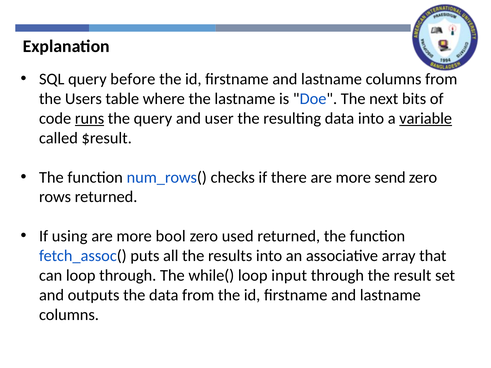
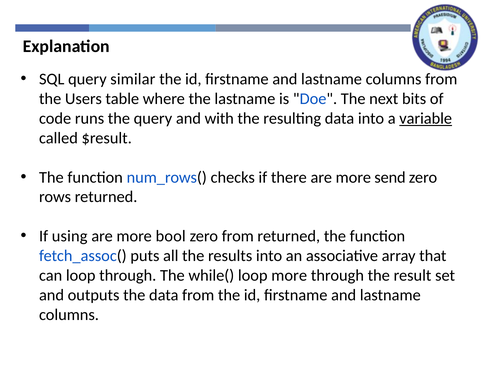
before: before -> similar
runs underline: present -> none
user: user -> with
zero used: used -> from
loop input: input -> more
